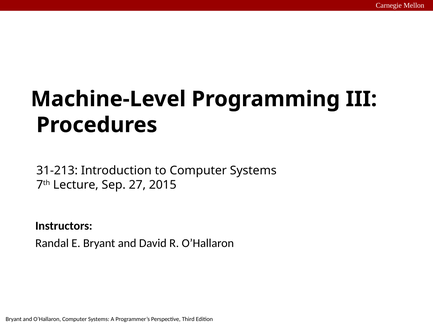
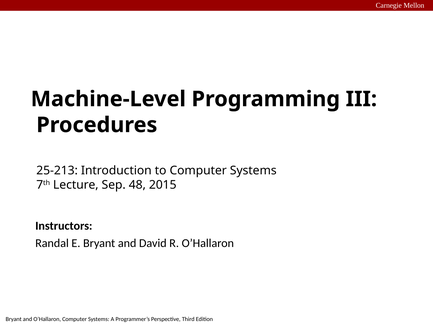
31-213: 31-213 -> 25-213
27: 27 -> 48
